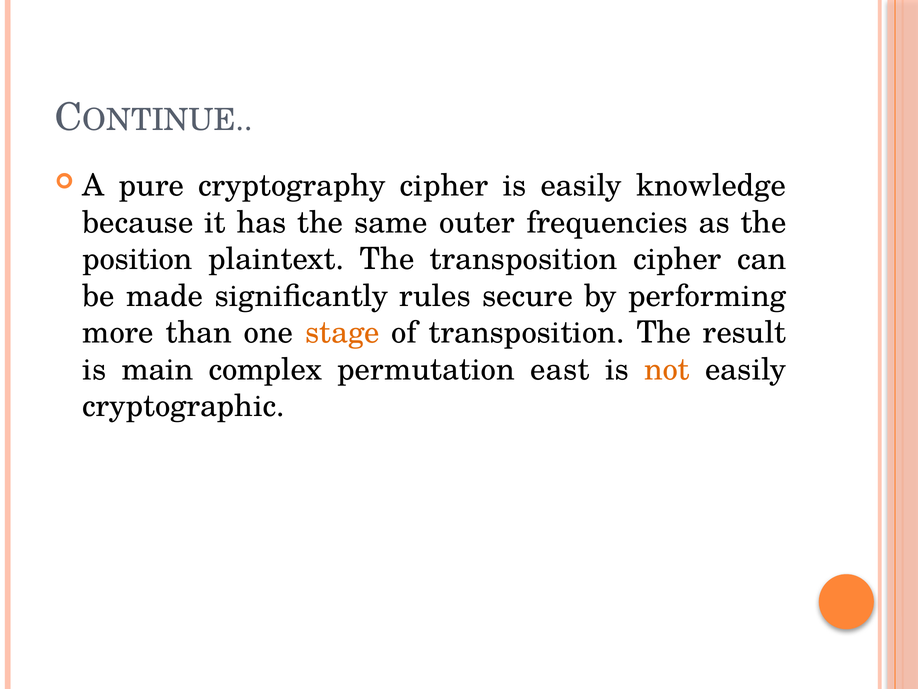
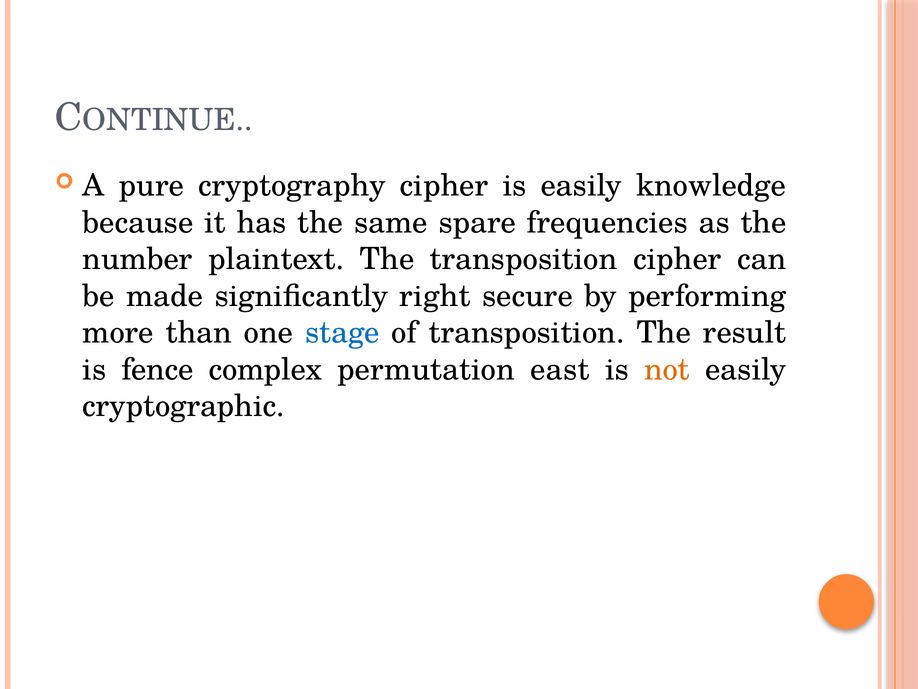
outer: outer -> spare
position: position -> number
rules: rules -> right
stage colour: orange -> blue
main: main -> fence
